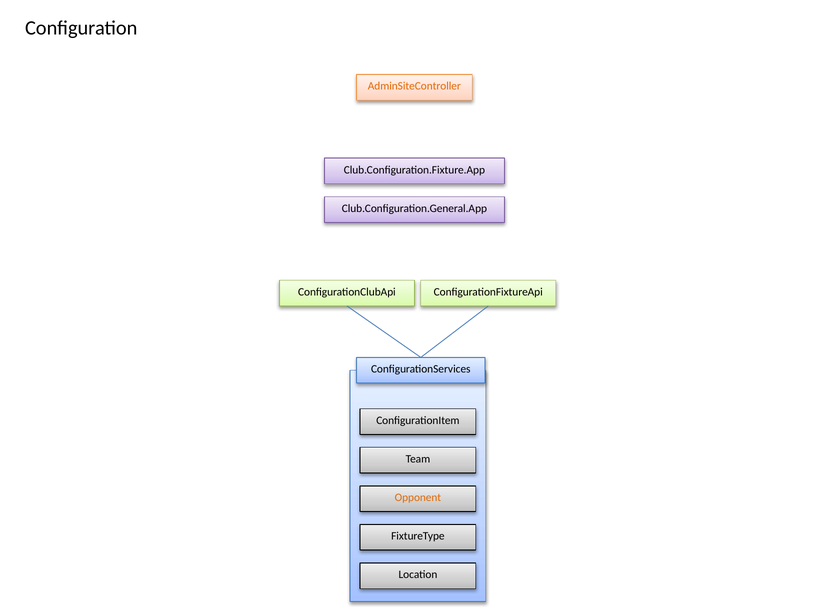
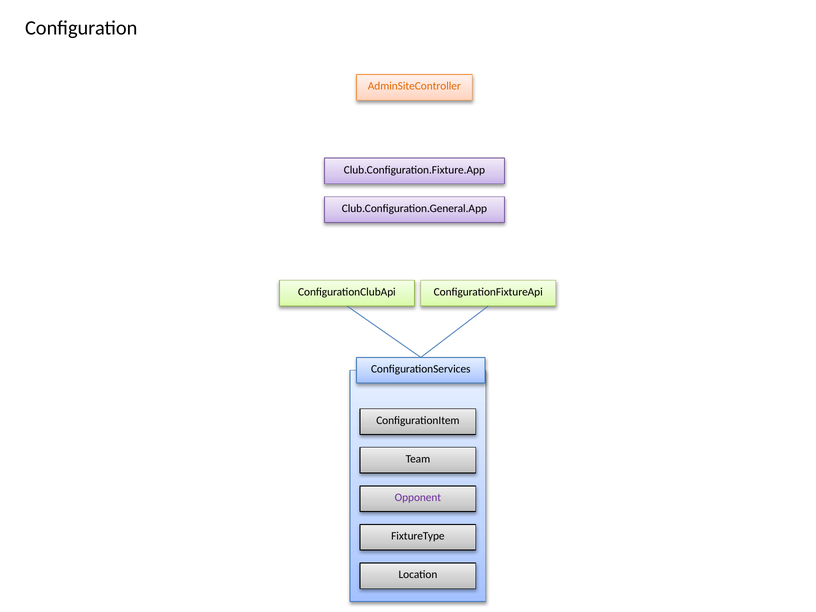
Opponent colour: orange -> purple
